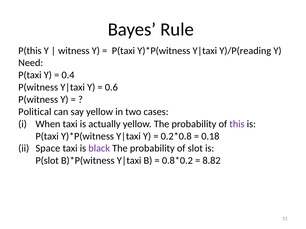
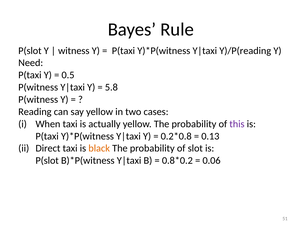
P(this at (30, 51): P(this -> P(slot
0.4: 0.4 -> 0.5
0.6: 0.6 -> 5.8
Political: Political -> Reading
0.18: 0.18 -> 0.13
Space: Space -> Direct
black colour: purple -> orange
8.82: 8.82 -> 0.06
